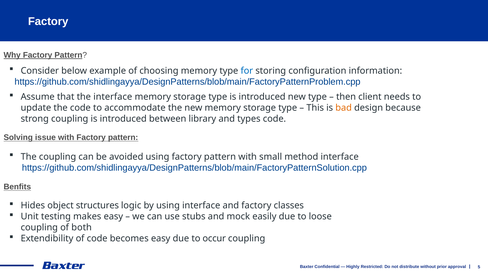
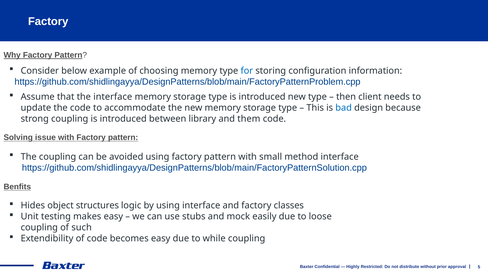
bad colour: orange -> blue
types: types -> them
both: both -> such
occur: occur -> while
